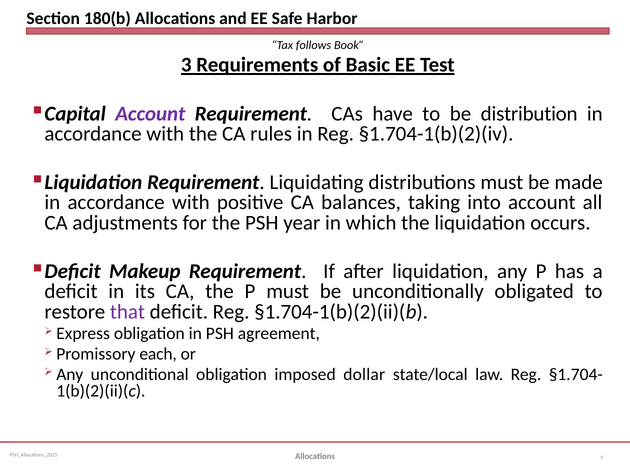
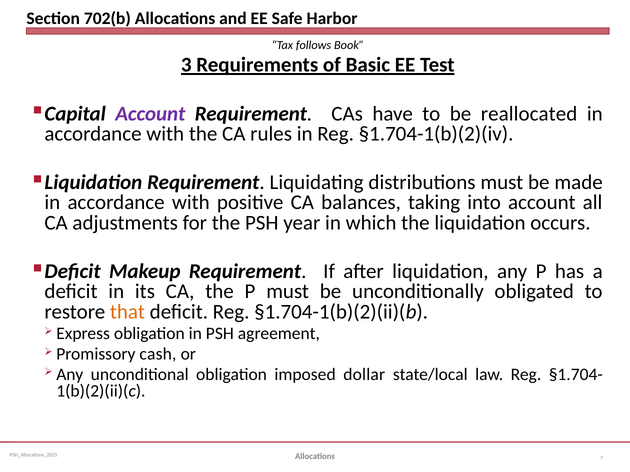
180(b: 180(b -> 702(b
distribution: distribution -> reallocated
that colour: purple -> orange
each: each -> cash
